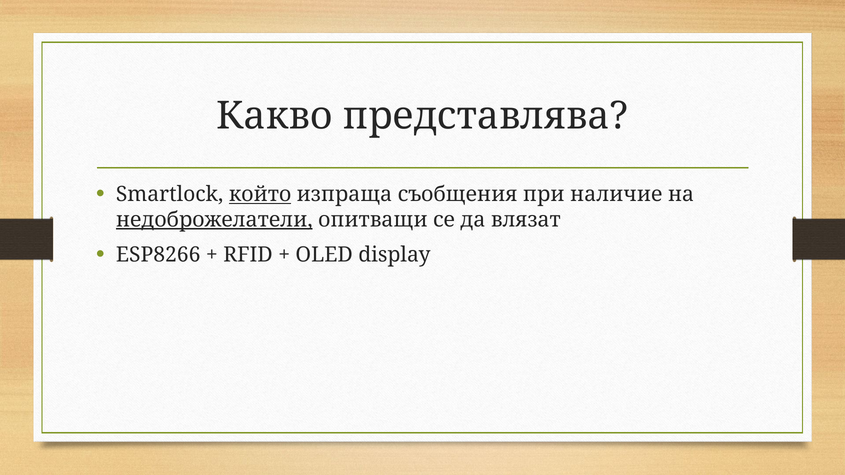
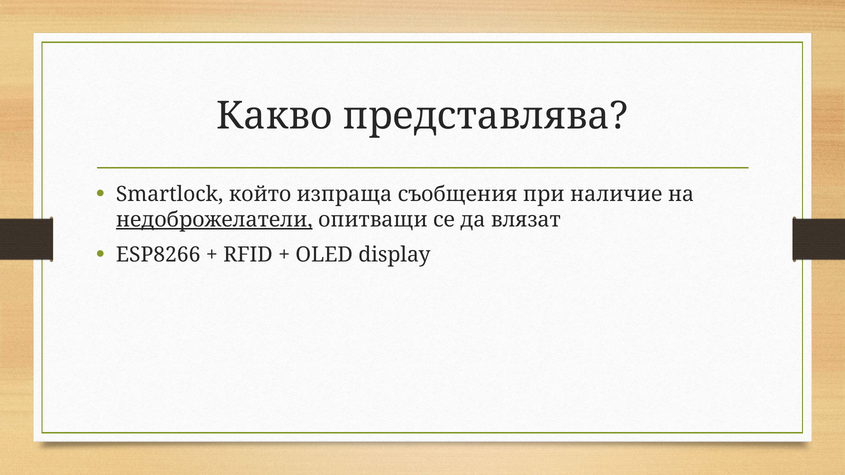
който underline: present -> none
